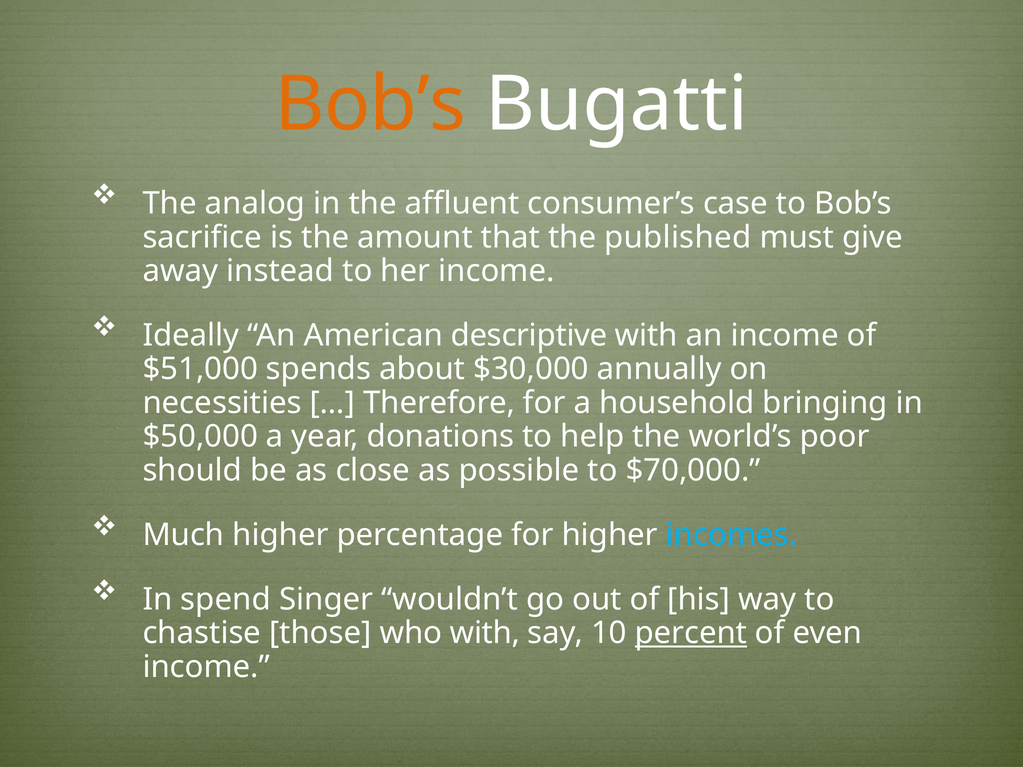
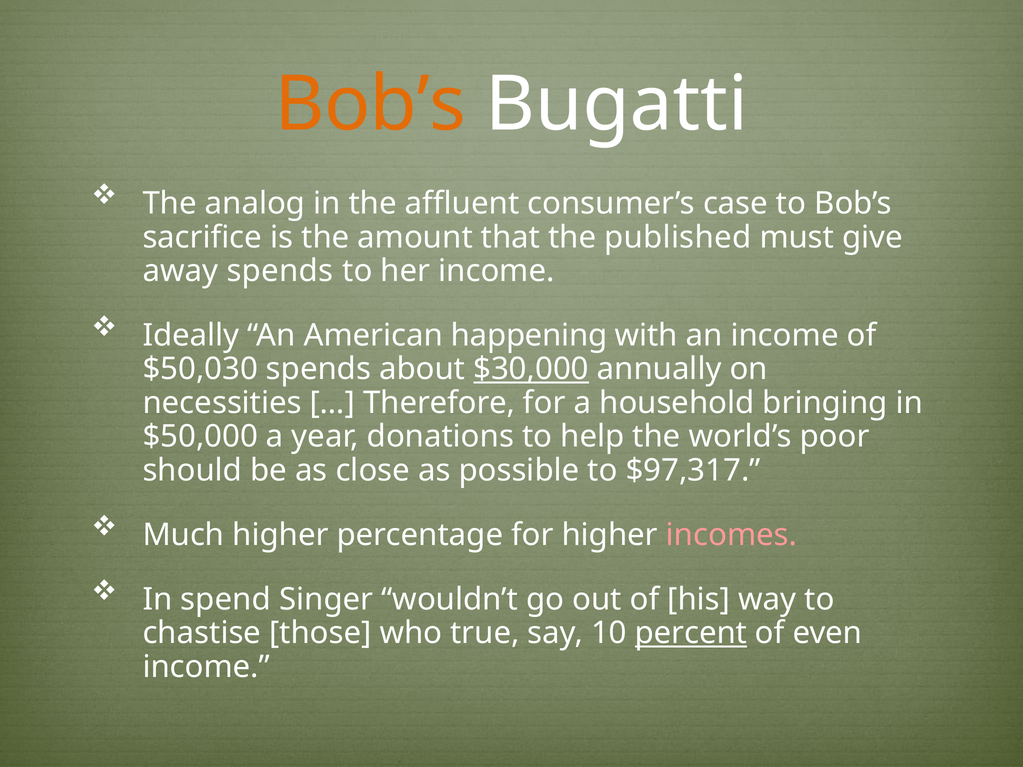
away instead: instead -> spends
descriptive: descriptive -> happening
$51,000: $51,000 -> $50,030
$30,000 underline: none -> present
$70,000: $70,000 -> $97,317
incomes colour: light blue -> pink
who with: with -> true
